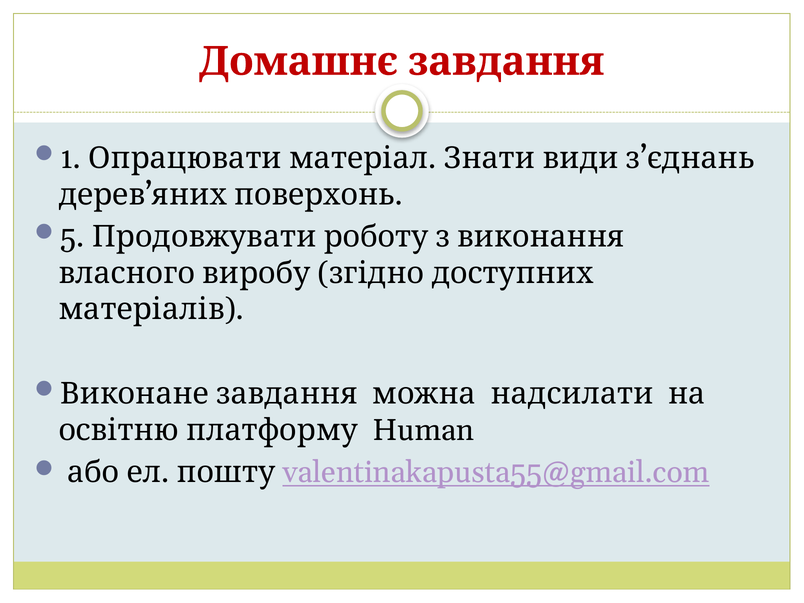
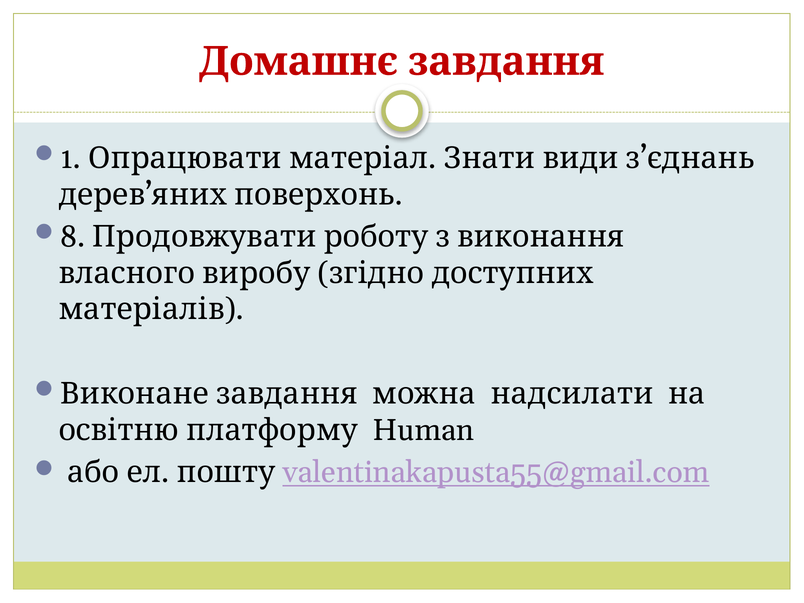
5: 5 -> 8
